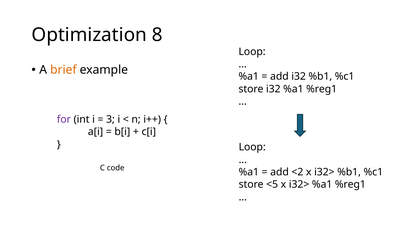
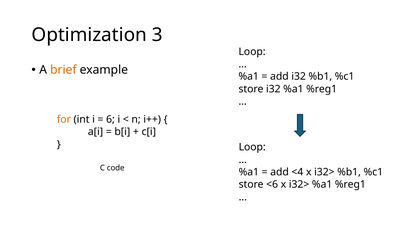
8: 8 -> 3
for colour: purple -> orange
3: 3 -> 6
<2: <2 -> <4
<5: <5 -> <6
